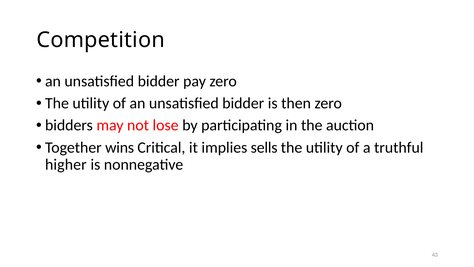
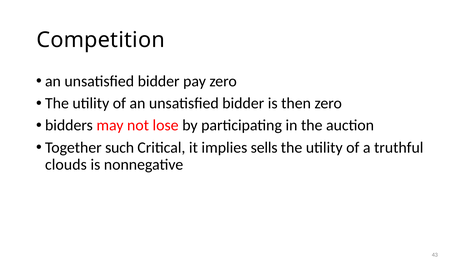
wins: wins -> such
higher: higher -> clouds
